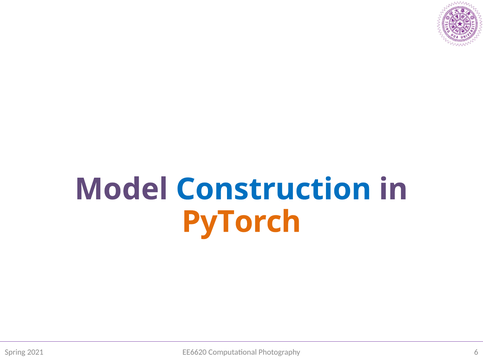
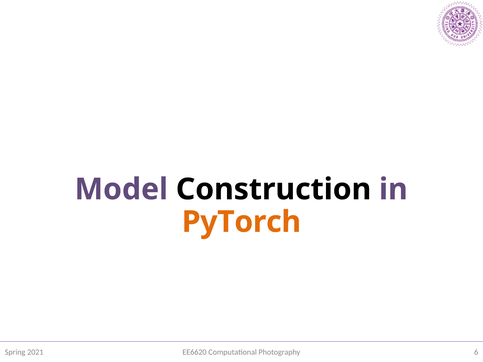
Construction colour: blue -> black
